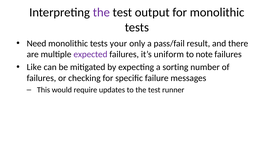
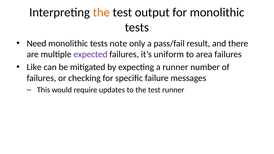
the at (101, 12) colour: purple -> orange
your: your -> note
note: note -> area
a sorting: sorting -> runner
